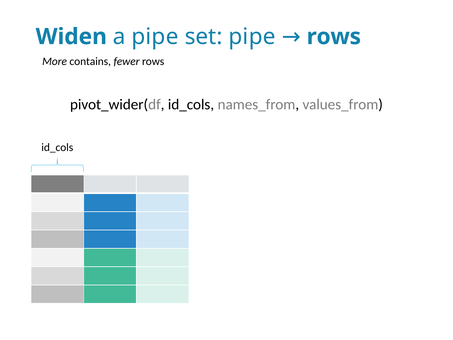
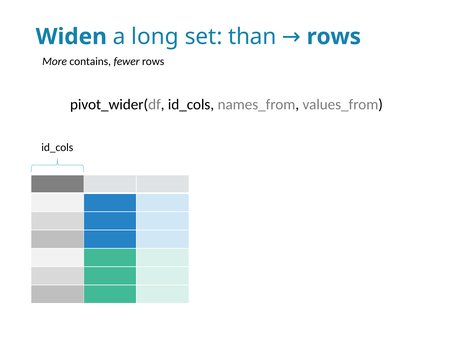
a pipe: pipe -> long
set pipe: pipe -> than
